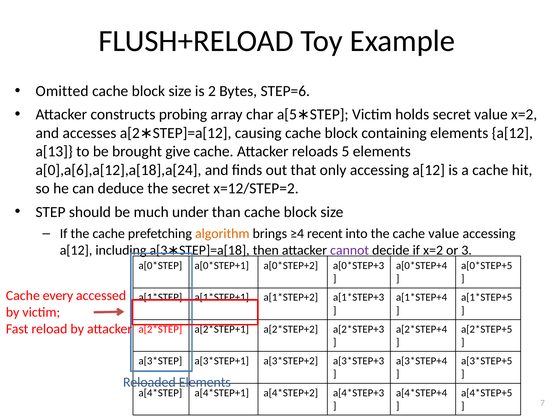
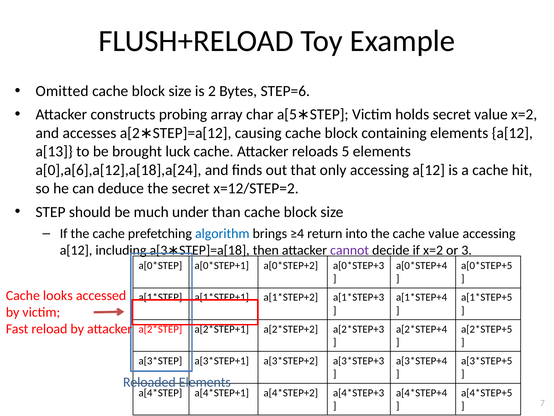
give: give -> luck
algorithm colour: orange -> blue
recent: recent -> return
every: every -> looks
